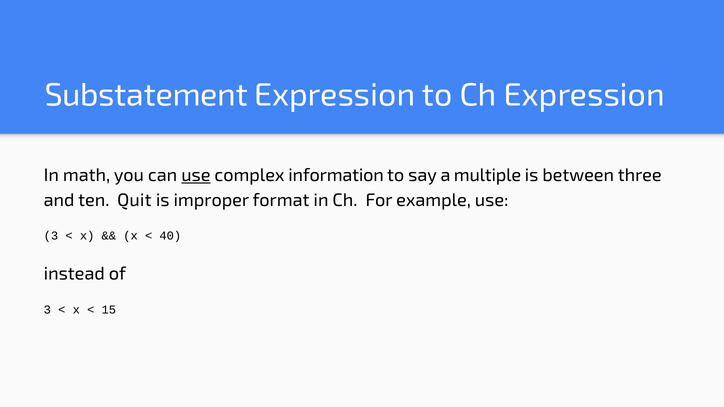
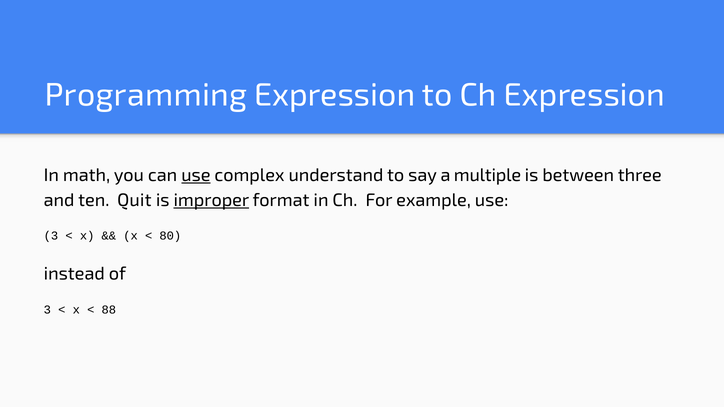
Substatement: Substatement -> Programming
information: information -> understand
improper underline: none -> present
40: 40 -> 80
15: 15 -> 88
